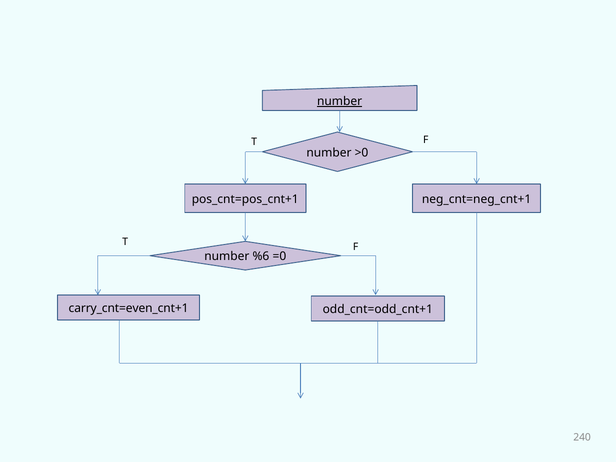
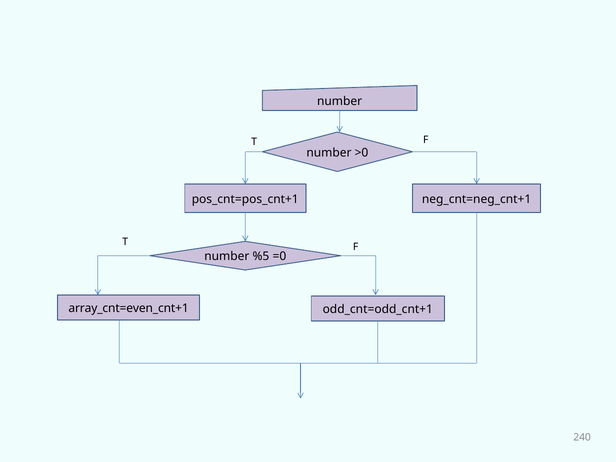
number at (340, 101) underline: present -> none
%6: %6 -> %5
carry_cnt=even_cnt+1: carry_cnt=even_cnt+1 -> array_cnt=even_cnt+1
